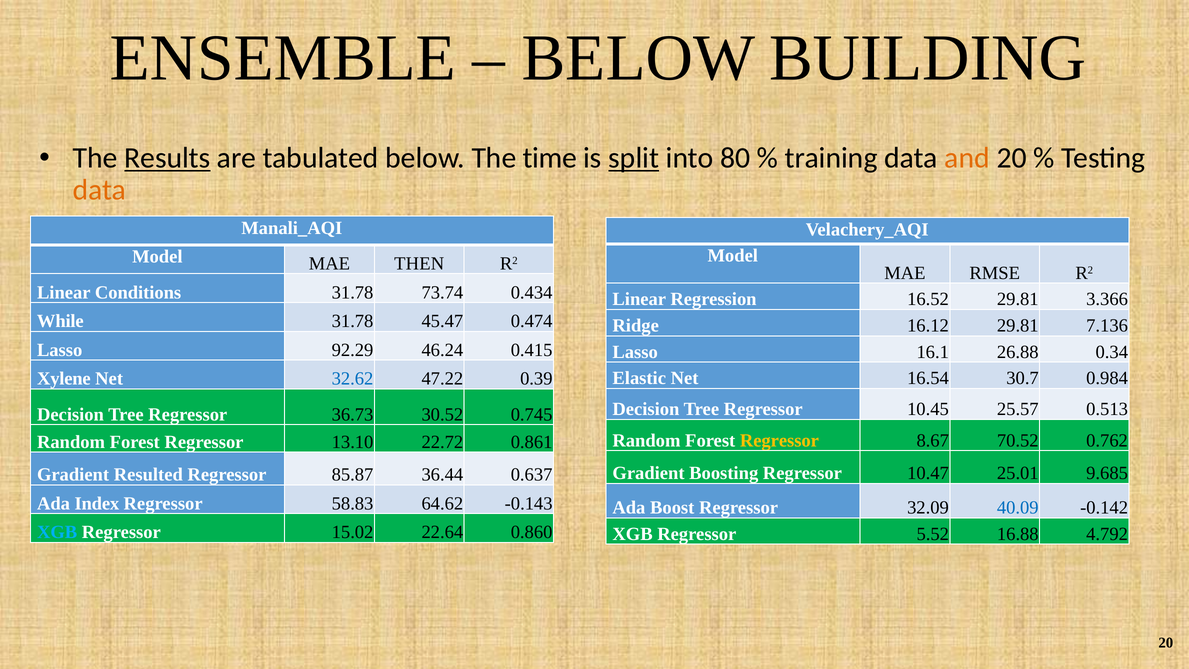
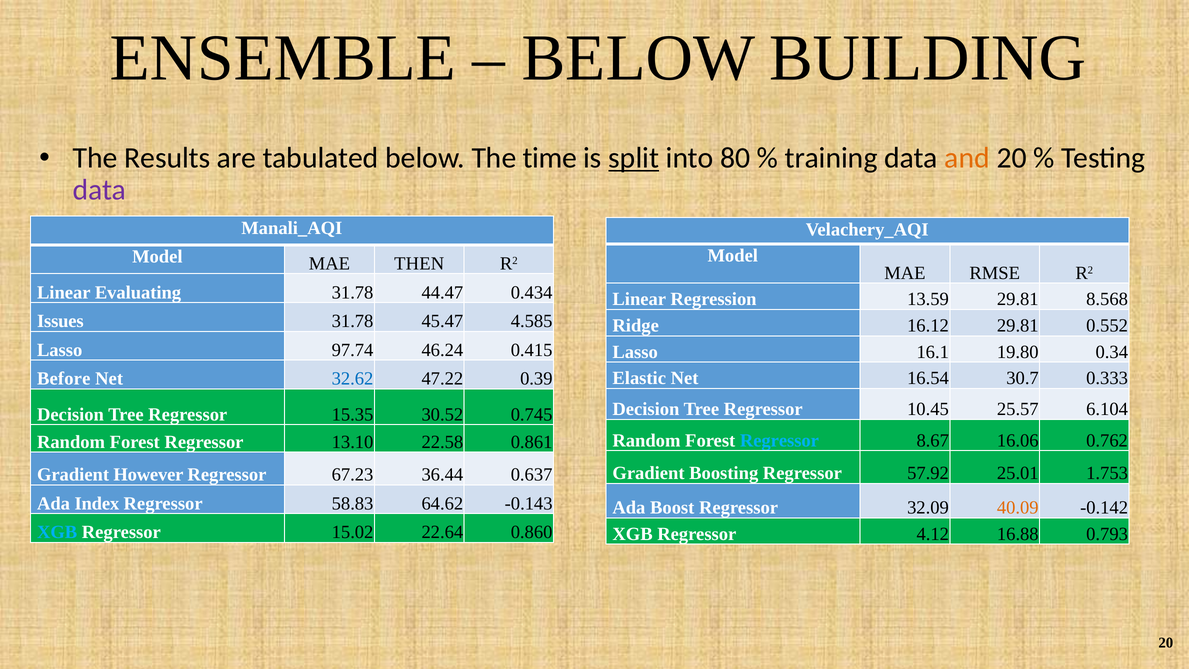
Results underline: present -> none
data at (99, 190) colour: orange -> purple
Conditions: Conditions -> Evaluating
73.74: 73.74 -> 44.47
16.52: 16.52 -> 13.59
3.366: 3.366 -> 8.568
While: While -> Issues
0.474: 0.474 -> 4.585
7.136: 7.136 -> 0.552
92.29: 92.29 -> 97.74
26.88: 26.88 -> 19.80
0.984: 0.984 -> 0.333
Xylene: Xylene -> Before
0.513: 0.513 -> 6.104
36.73: 36.73 -> 15.35
Regressor at (779, 440) colour: yellow -> light blue
70.52: 70.52 -> 16.06
22.72: 22.72 -> 22.58
10.47: 10.47 -> 57.92
9.685: 9.685 -> 1.753
Resulted: Resulted -> However
85.87: 85.87 -> 67.23
40.09 colour: blue -> orange
5.52: 5.52 -> 4.12
4.792: 4.792 -> 0.793
